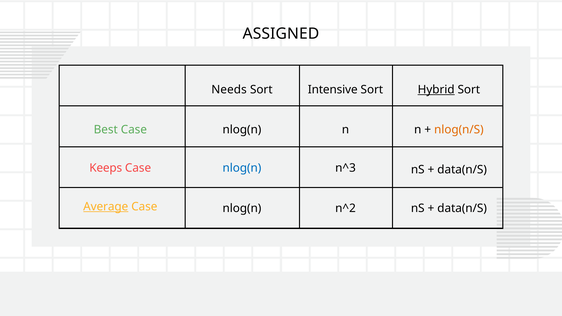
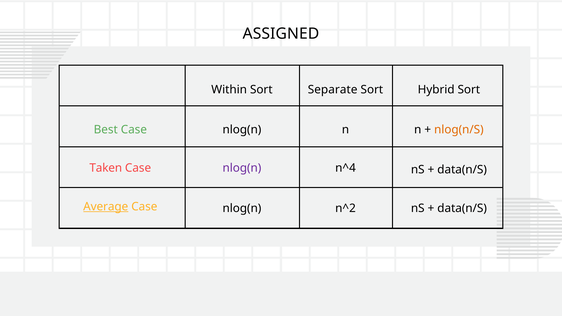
Needs: Needs -> Within
Intensive: Intensive -> Separate
Hybrid underline: present -> none
Keeps: Keeps -> Taken
nlog(n at (242, 168) colour: blue -> purple
n^3: n^3 -> n^4
